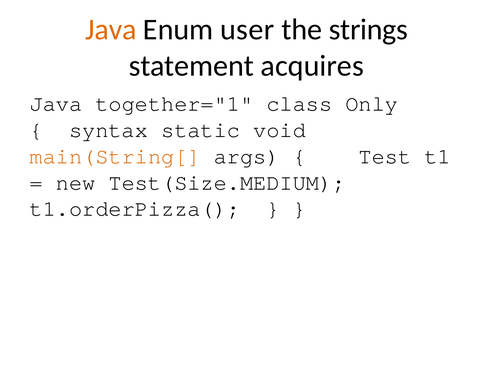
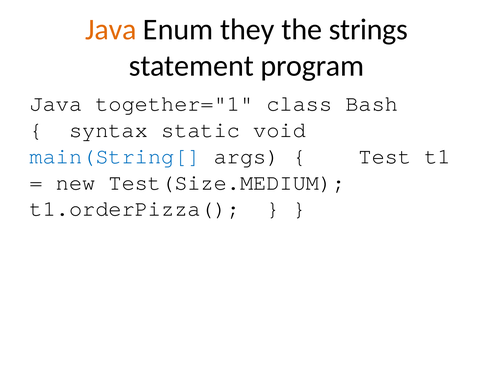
user: user -> they
acquires: acquires -> program
Only: Only -> Bash
main(String[ colour: orange -> blue
